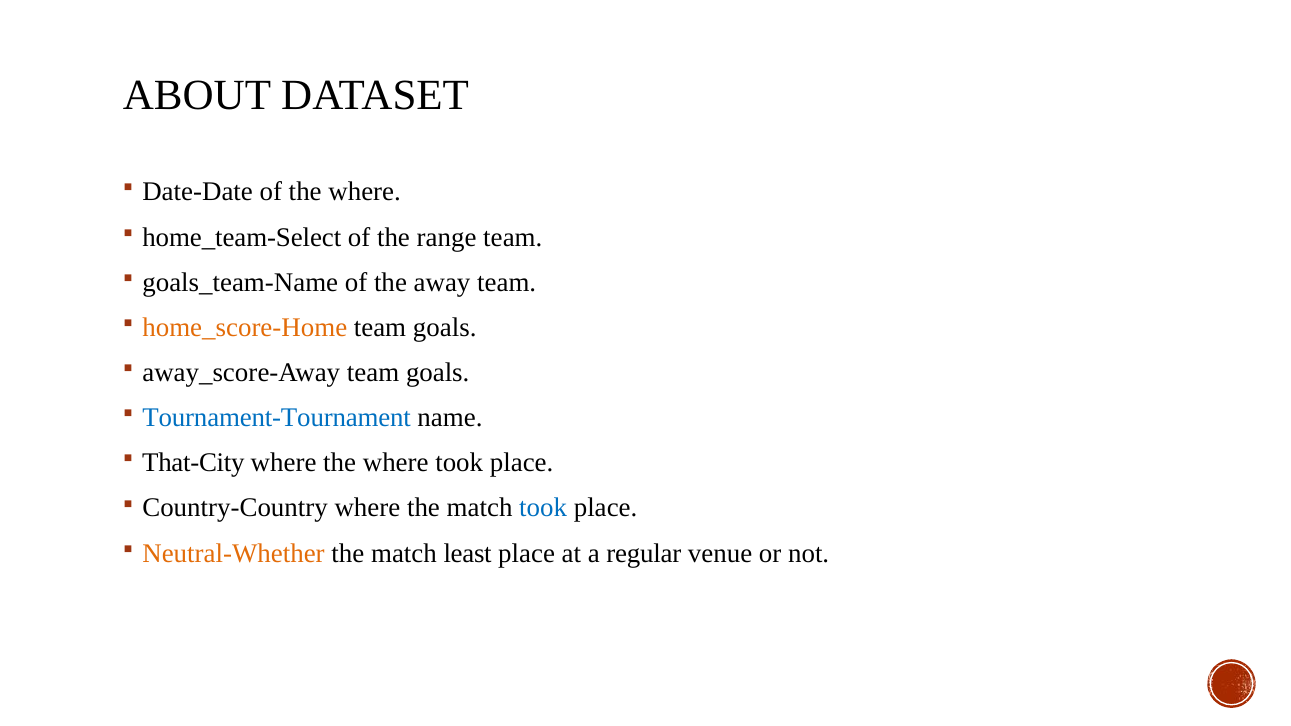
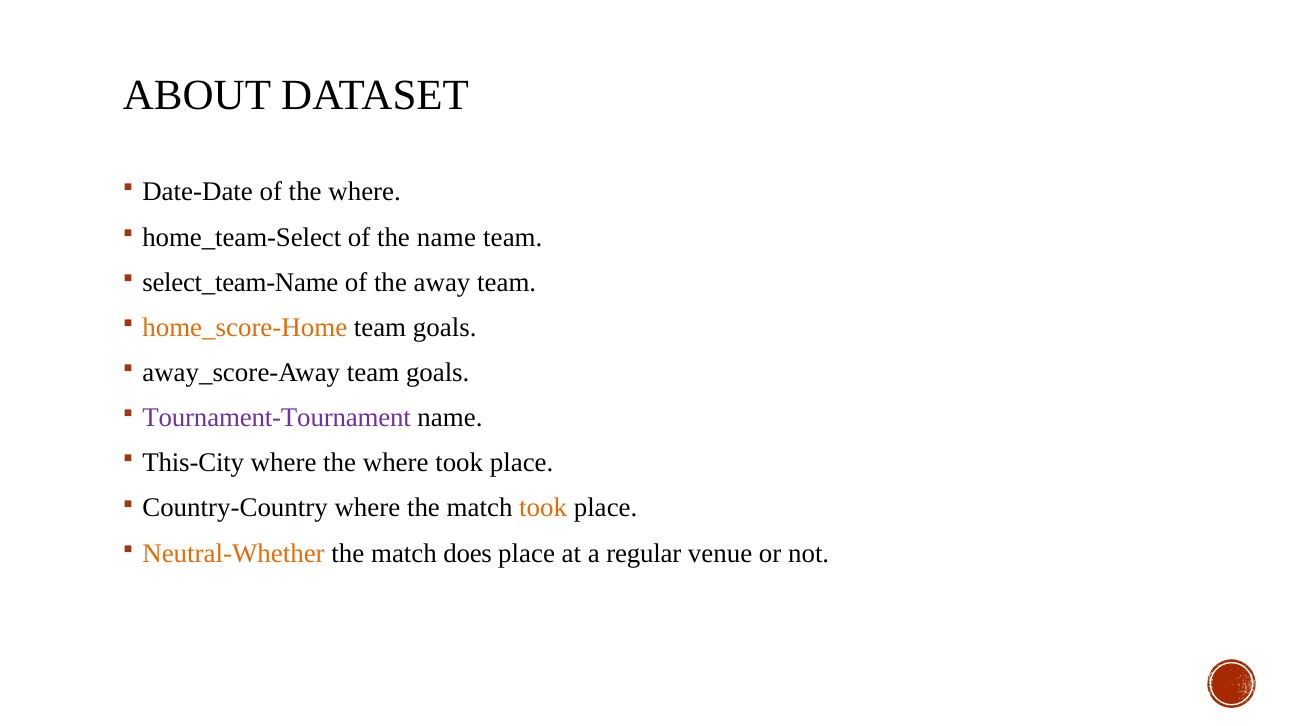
the range: range -> name
goals_team-Name: goals_team-Name -> select_team-Name
Tournament-Tournament colour: blue -> purple
That-City: That-City -> This-City
took at (543, 508) colour: blue -> orange
least: least -> does
